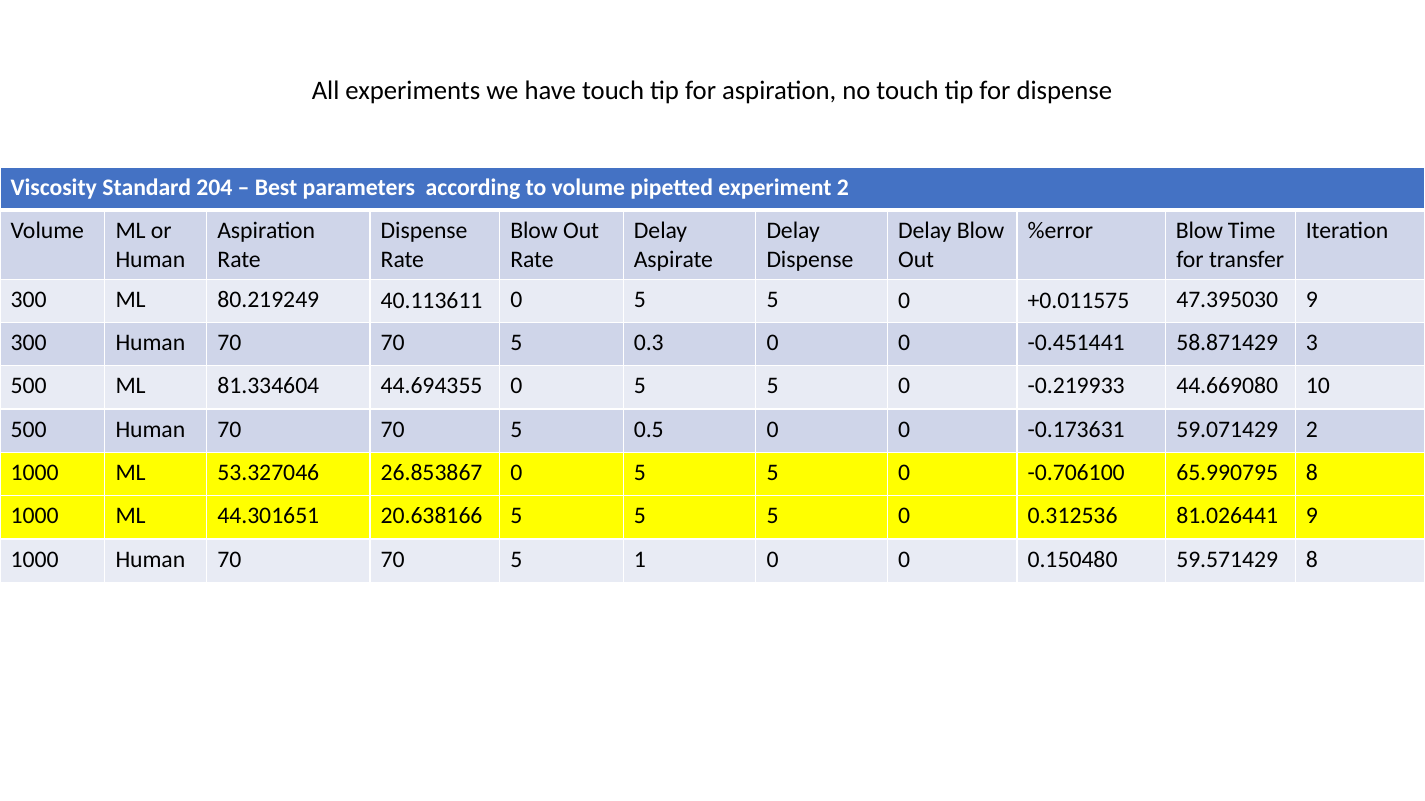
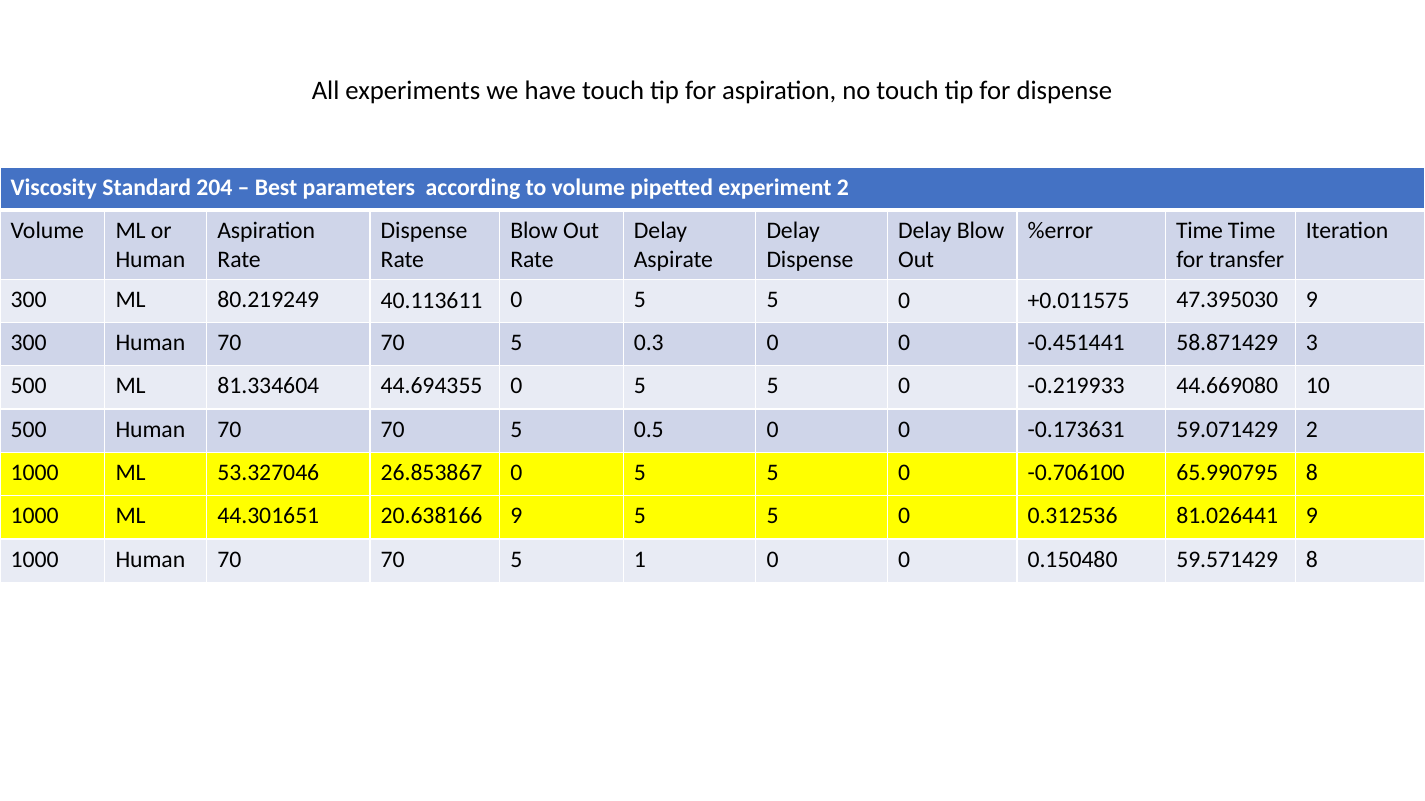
%error Blow: Blow -> Time
20.638166 5: 5 -> 9
